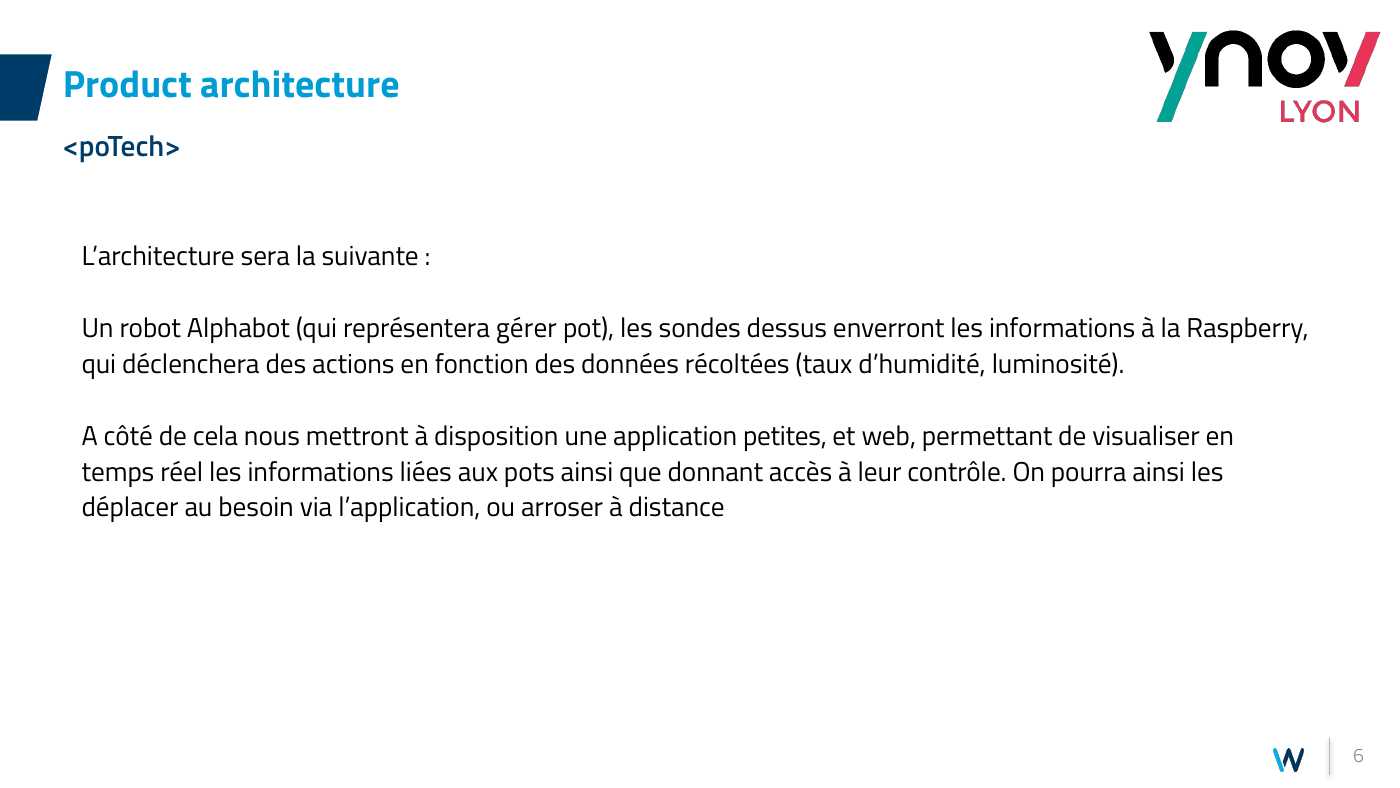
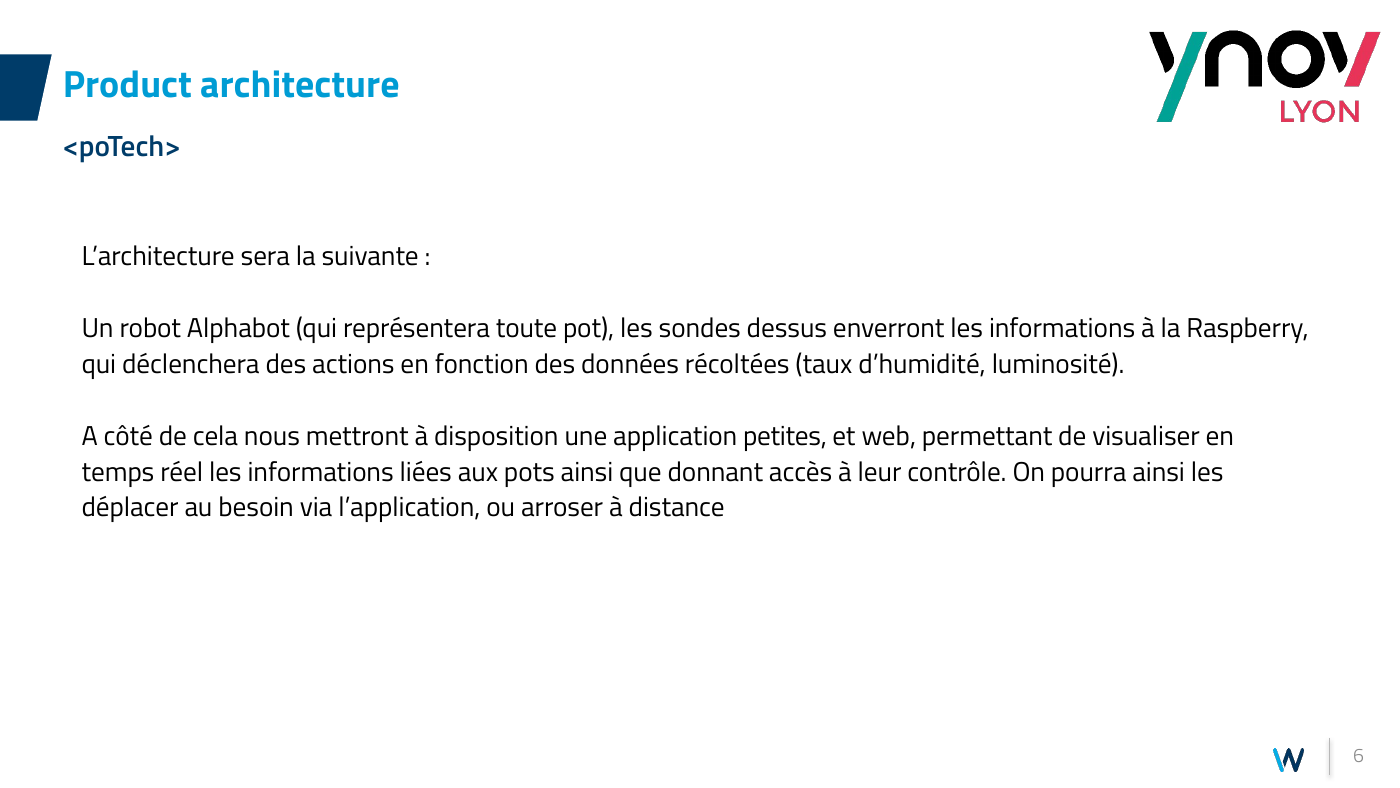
gérer: gérer -> toute
